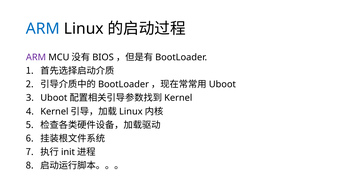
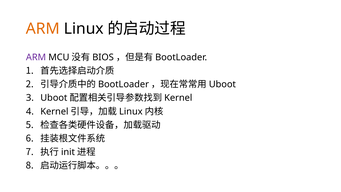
ARM at (43, 29) colour: blue -> orange
